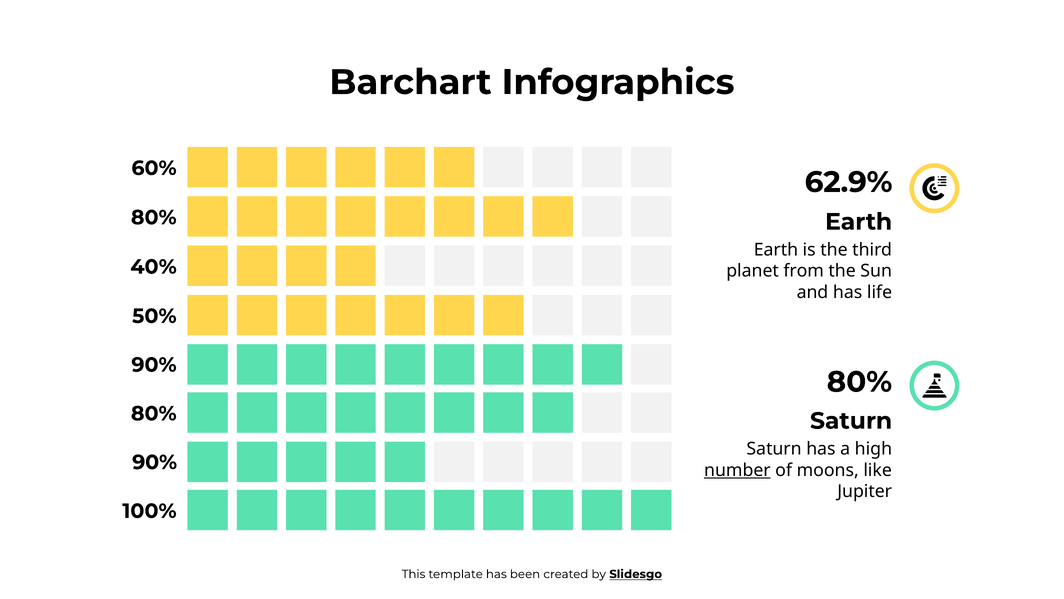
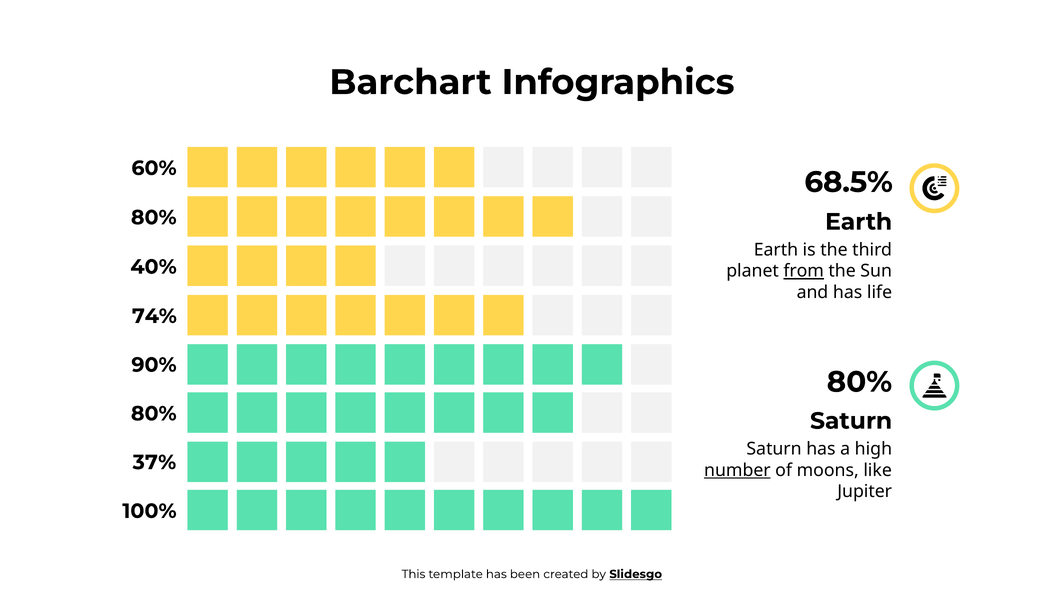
62.9%: 62.9% -> 68.5%
from underline: none -> present
50%: 50% -> 74%
90% at (155, 462): 90% -> 37%
